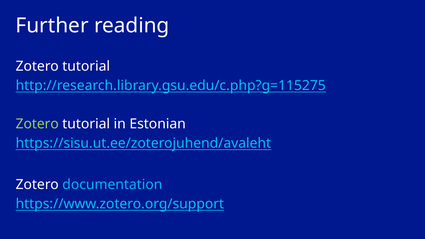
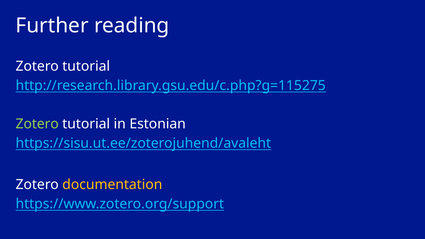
documentation colour: light blue -> yellow
